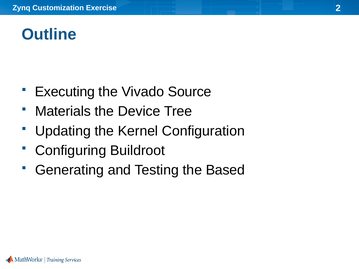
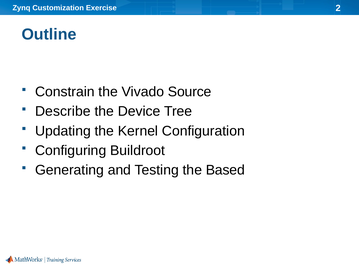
Executing: Executing -> Constrain
Materials: Materials -> Describe
